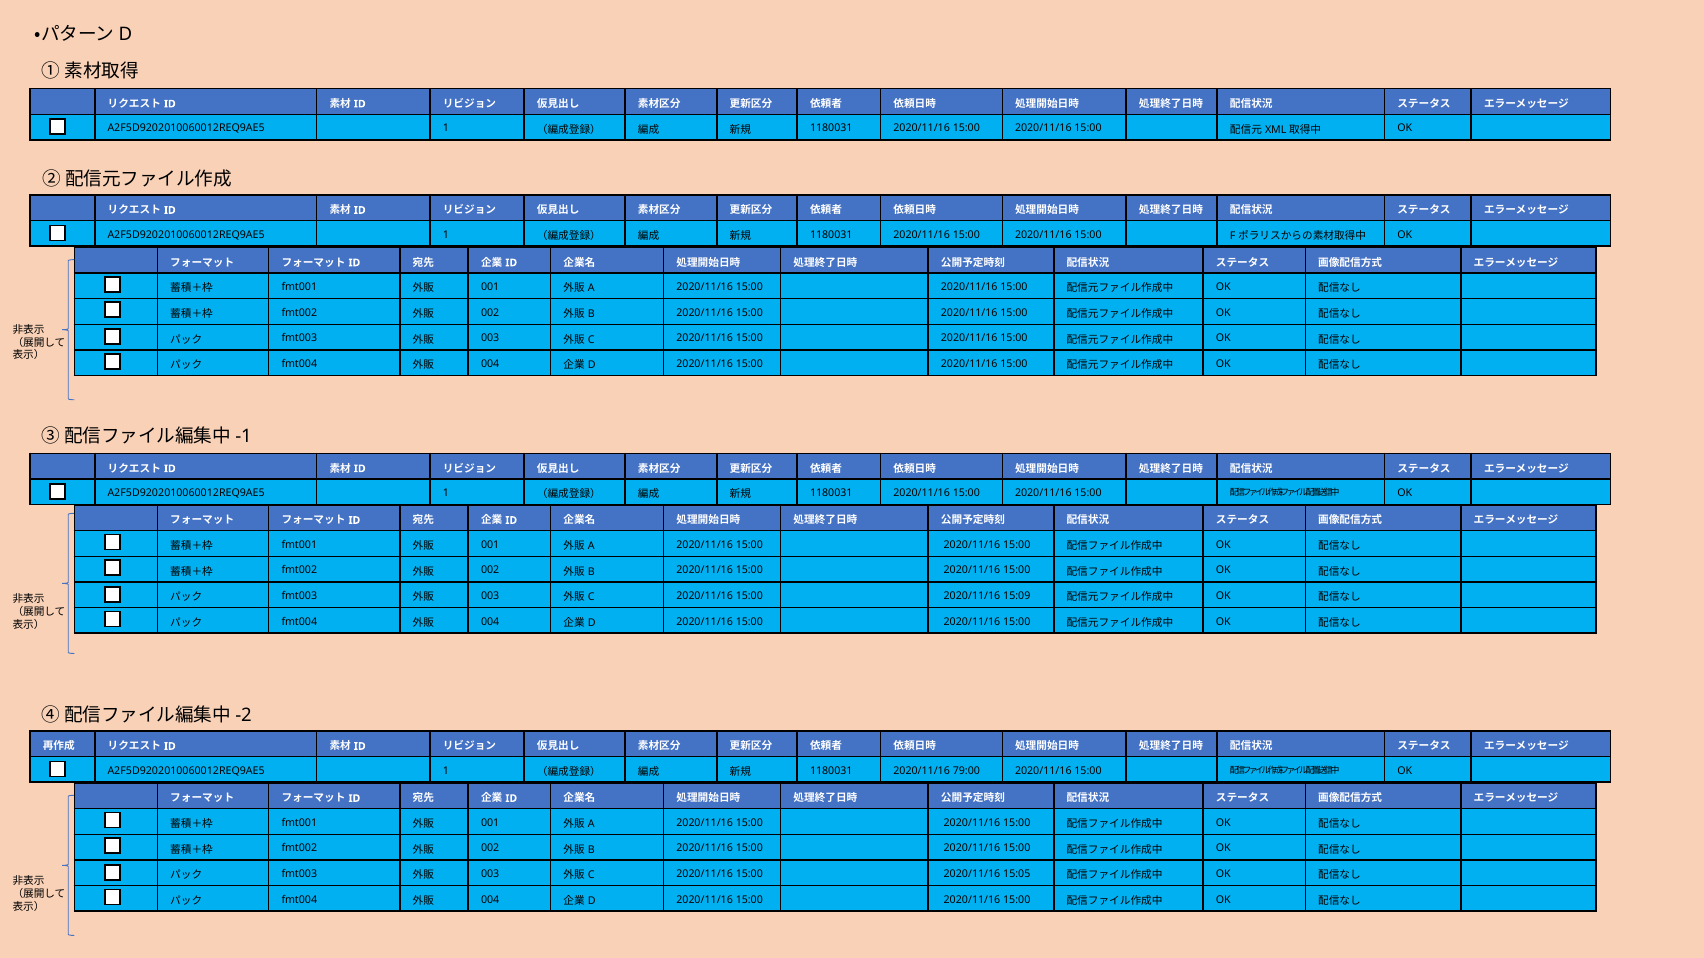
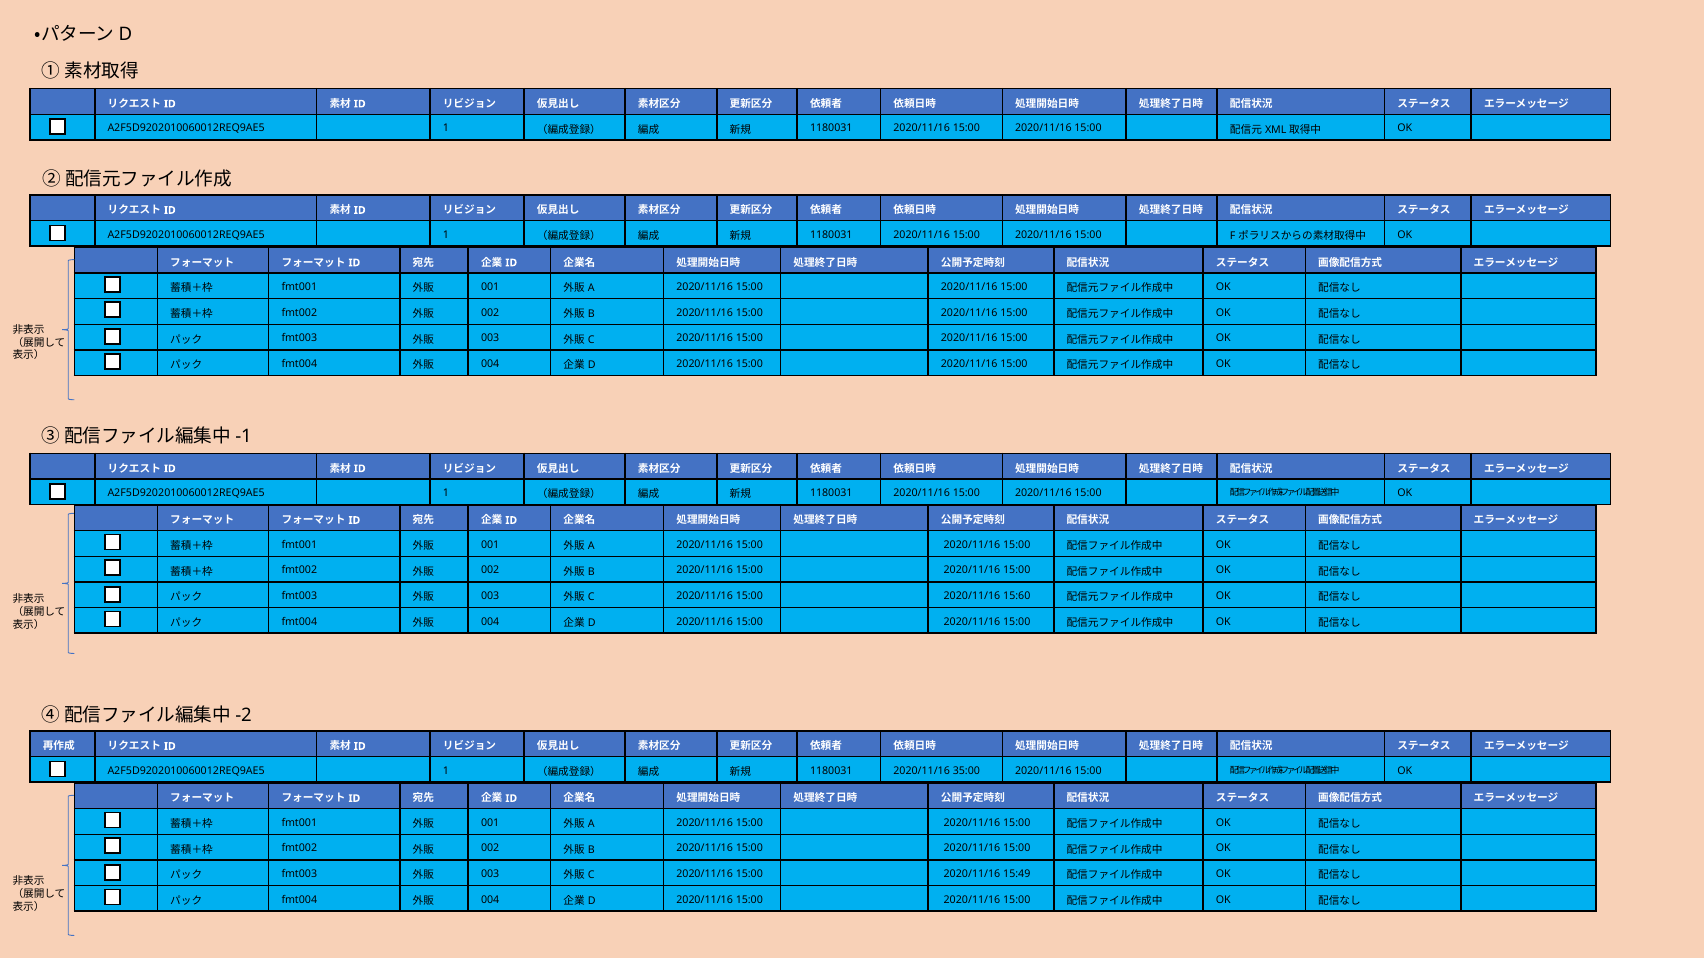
15:09: 15:09 -> 15:60
79:00: 79:00 -> 35:00
15:05: 15:05 -> 15:49
